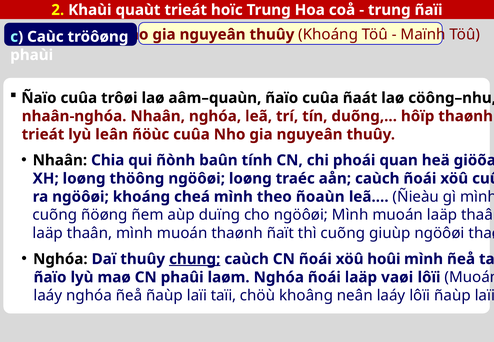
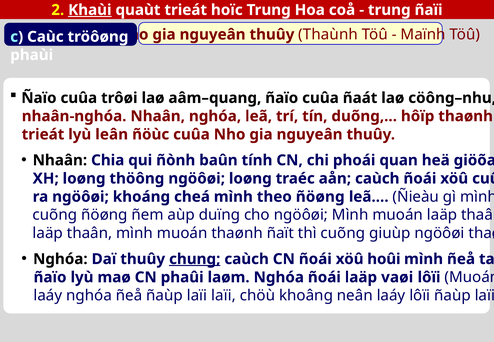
Khaùi underline: none -> present
thuûy Khoáng: Khoáng -> Thaùnh
aâm–quaùn: aâm–quaùn -> aâm–quang
theo ñoaùn: ñoaùn -> ñöøng
laïi taïi: taïi -> laïi
